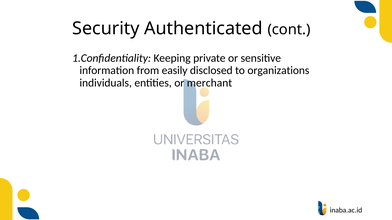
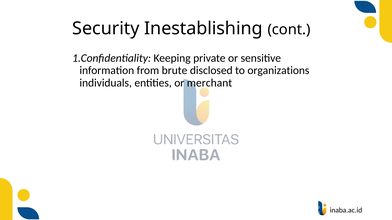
Authenticated: Authenticated -> Inestablishing
easily: easily -> brute
